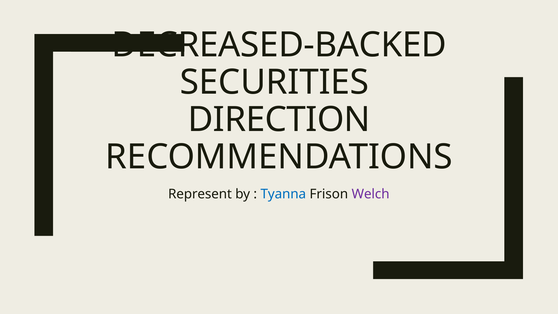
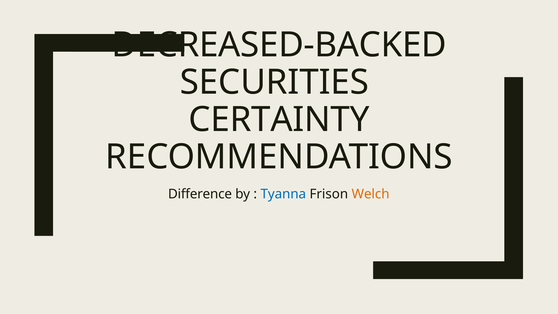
DIRECTION: DIRECTION -> CERTAINTY
Represent: Represent -> Difference
Welch colour: purple -> orange
